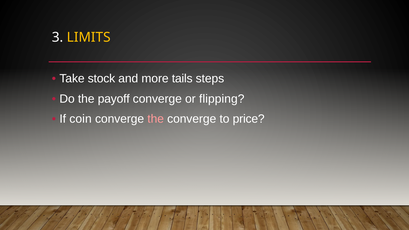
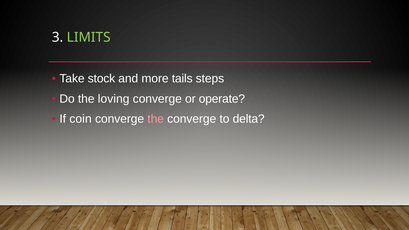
LIMITS colour: yellow -> light green
payoff: payoff -> loving
flipping: flipping -> operate
price: price -> delta
